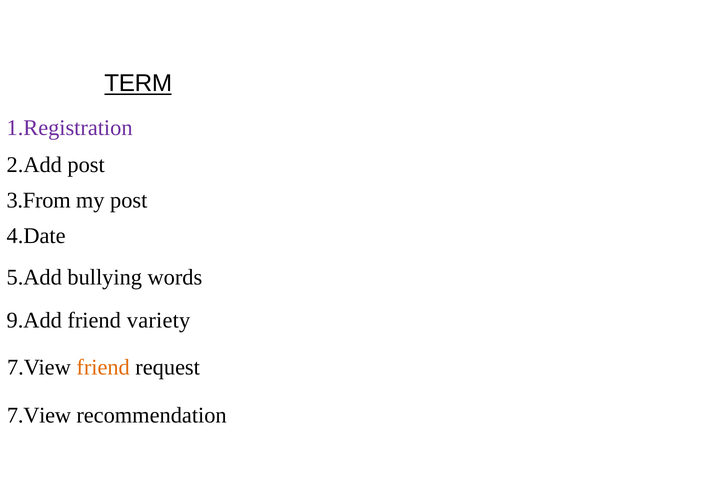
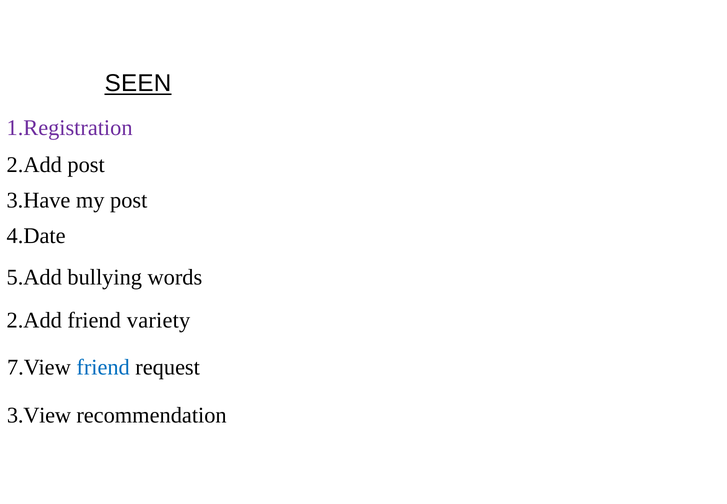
TERM: TERM -> SEEN
3.From: 3.From -> 3.Have
9.Add at (34, 320): 9.Add -> 2.Add
friend at (103, 367) colour: orange -> blue
7.View at (39, 415): 7.View -> 3.View
